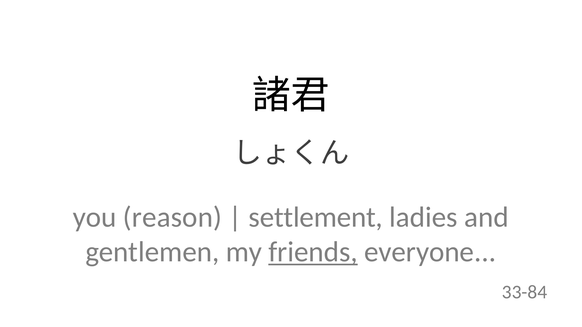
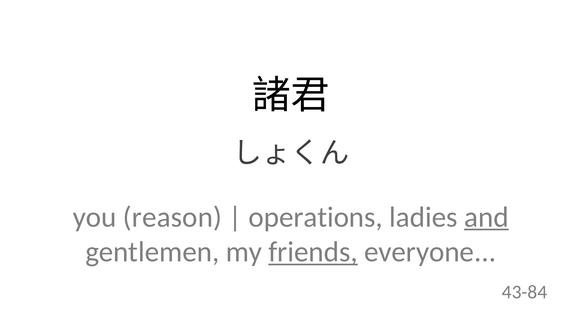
settlement: settlement -> operations
and underline: none -> present
33-84: 33-84 -> 43-84
